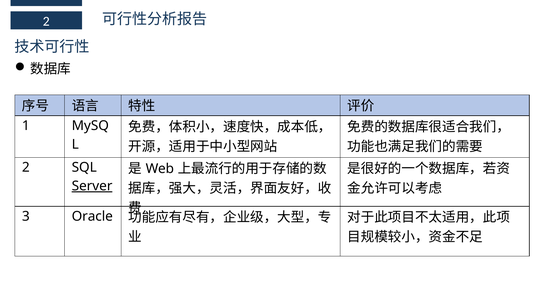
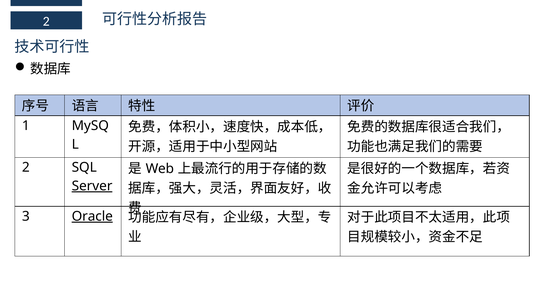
Oracle underline: none -> present
